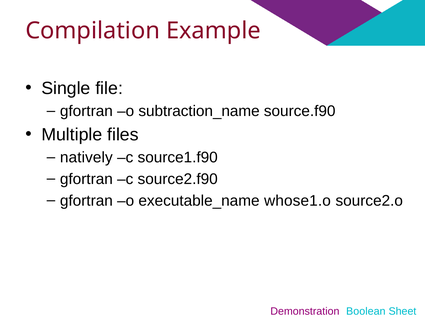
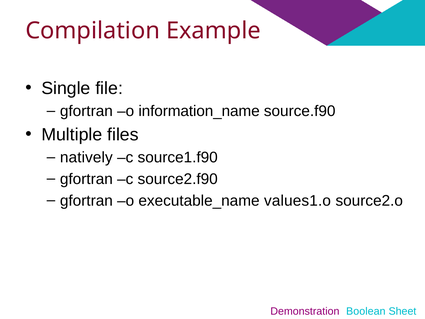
subtraction_name: subtraction_name -> information_name
whose1.o: whose1.o -> values1.o
